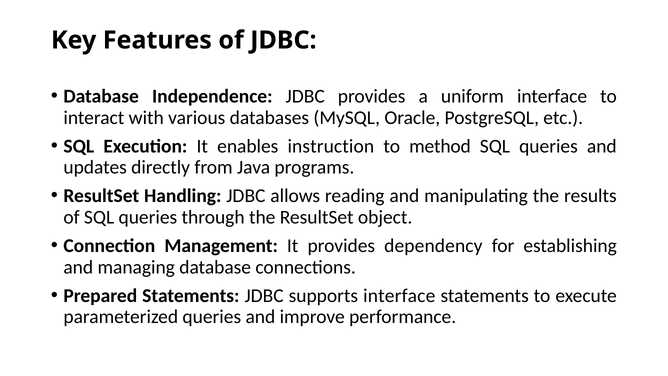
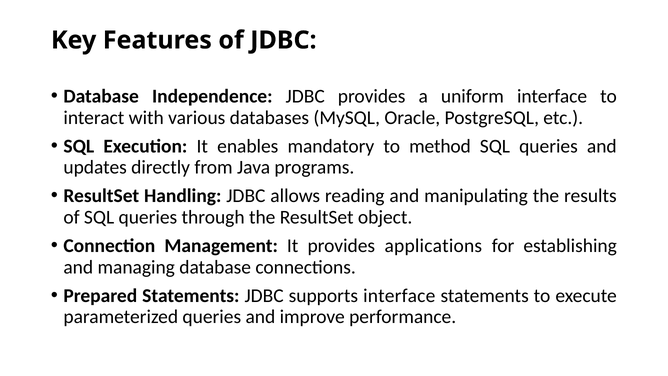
instruction: instruction -> mandatory
dependency: dependency -> applications
